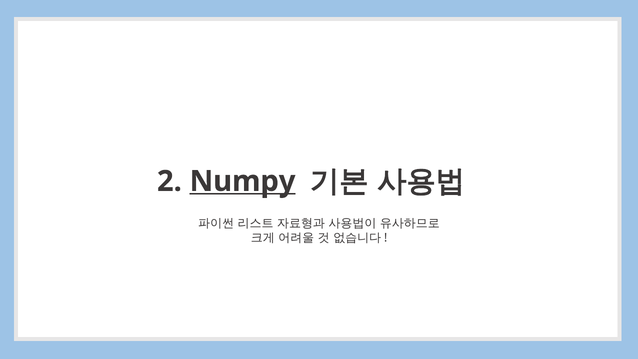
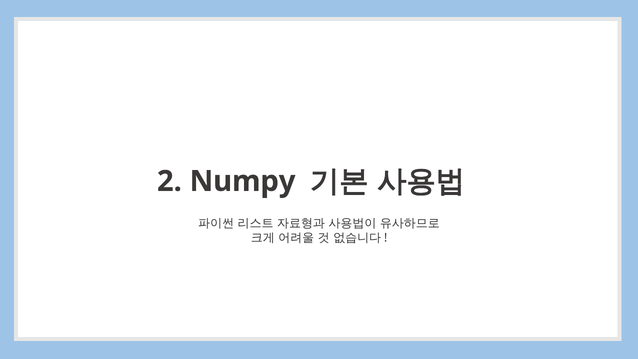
Numpy underline: present -> none
